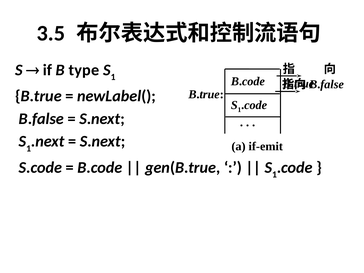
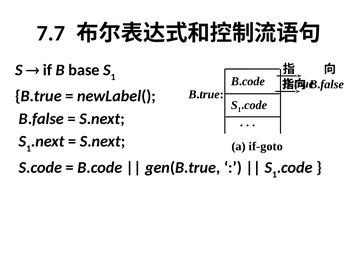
3.5: 3.5 -> 7.7
type: type -> base
if-emit: if-emit -> if-goto
